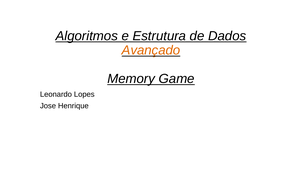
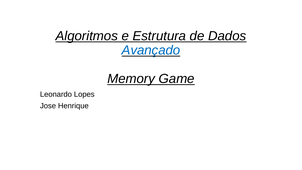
Avançado colour: orange -> blue
